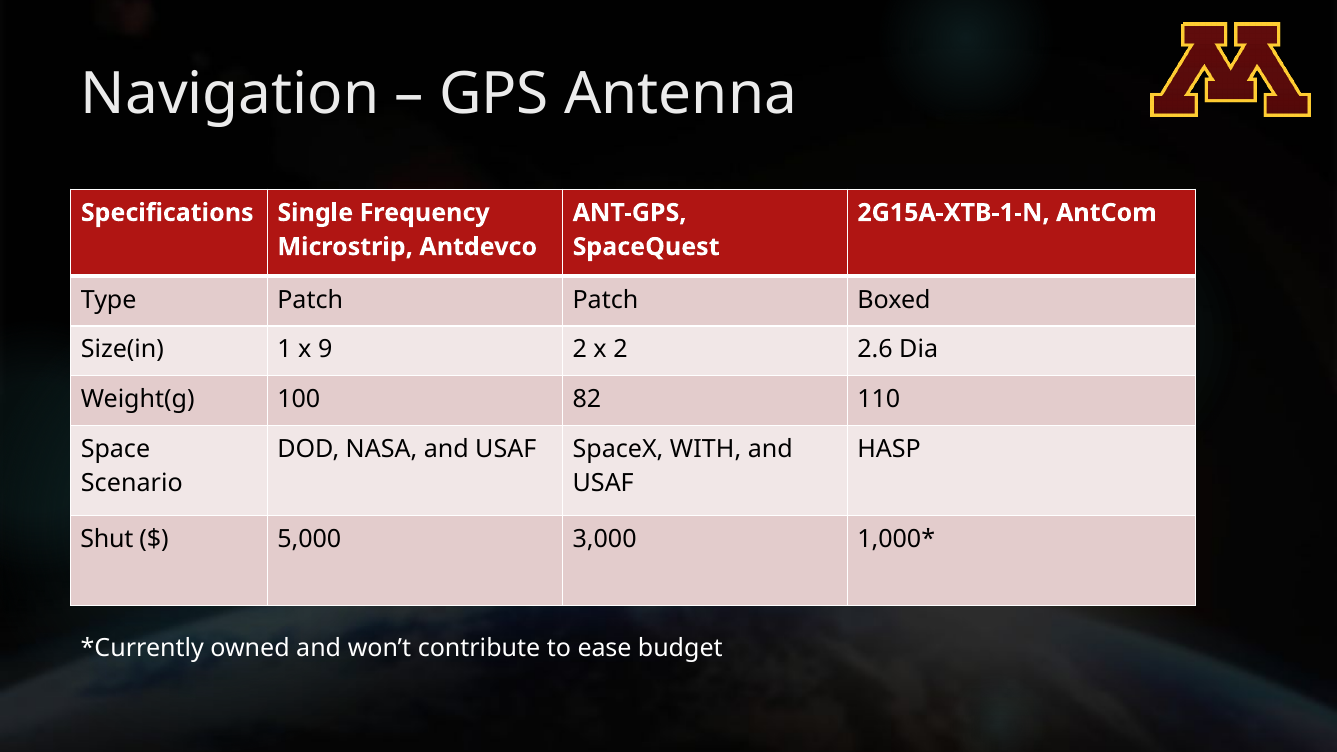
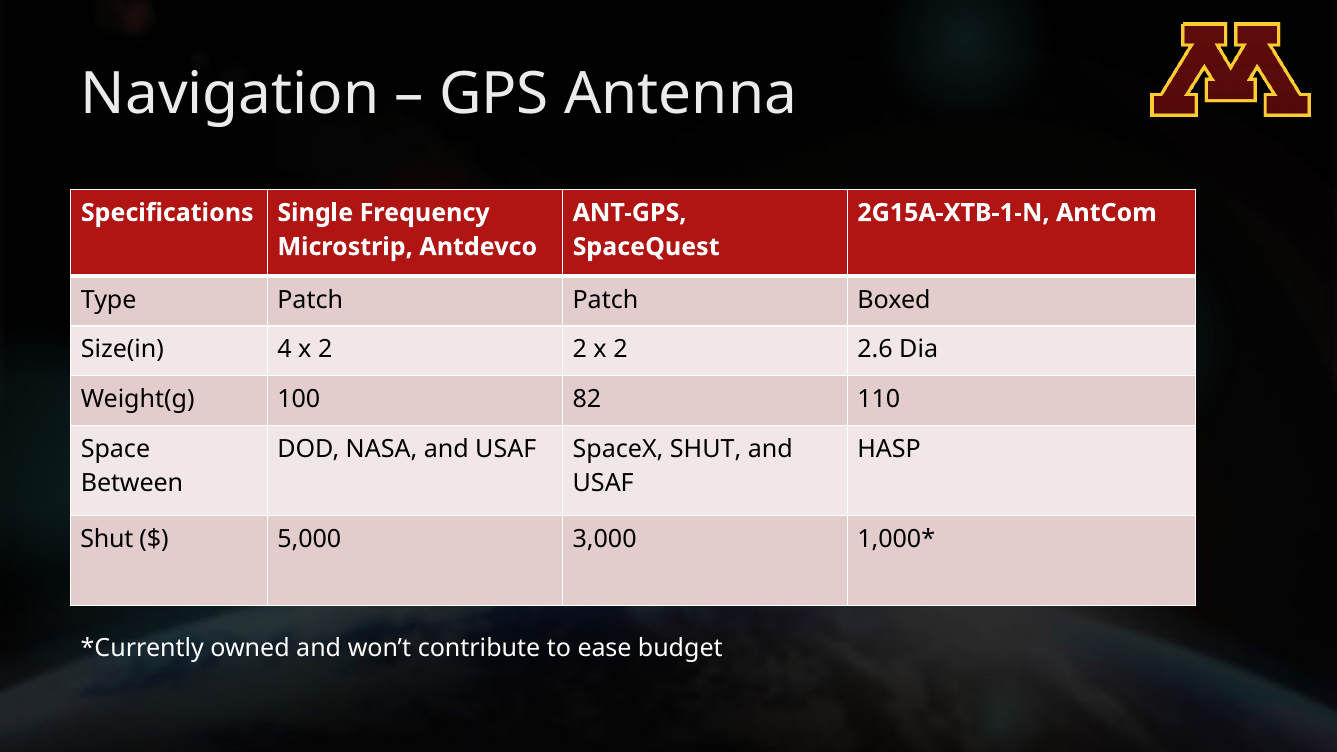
1: 1 -> 4
9 at (325, 349): 9 -> 2
SpaceX WITH: WITH -> SHUT
Scenario: Scenario -> Between
